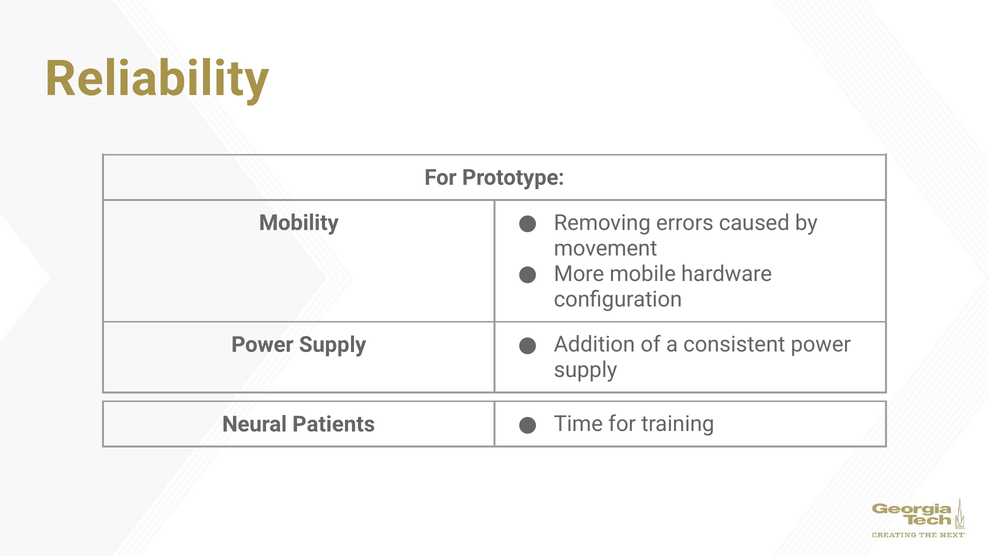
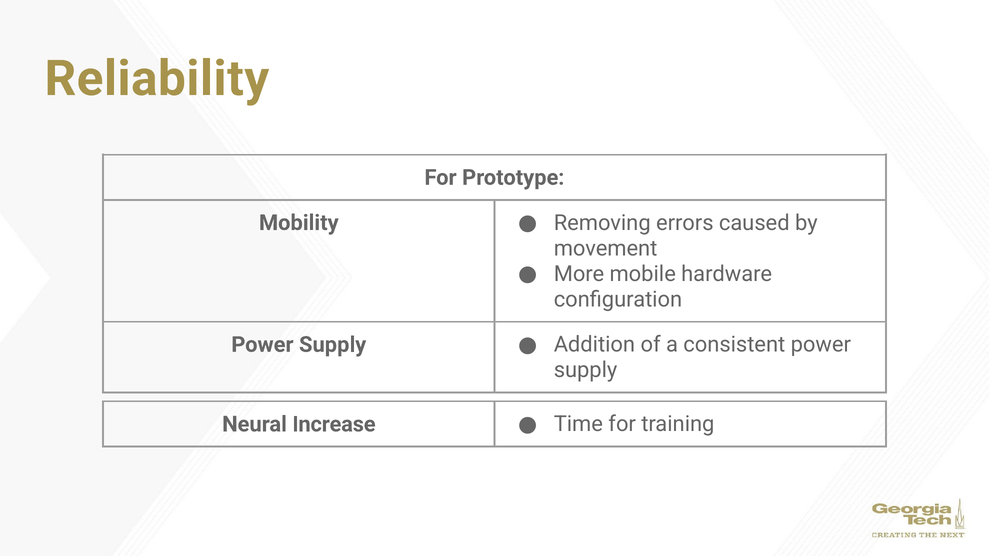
Patients: Patients -> Increase
